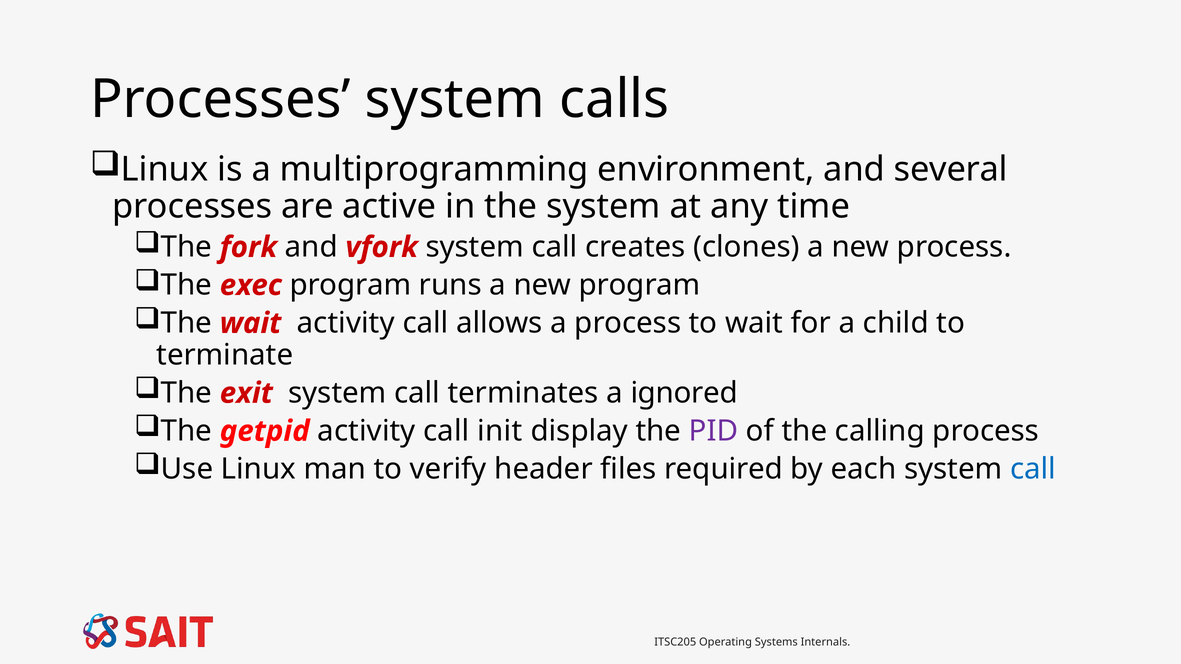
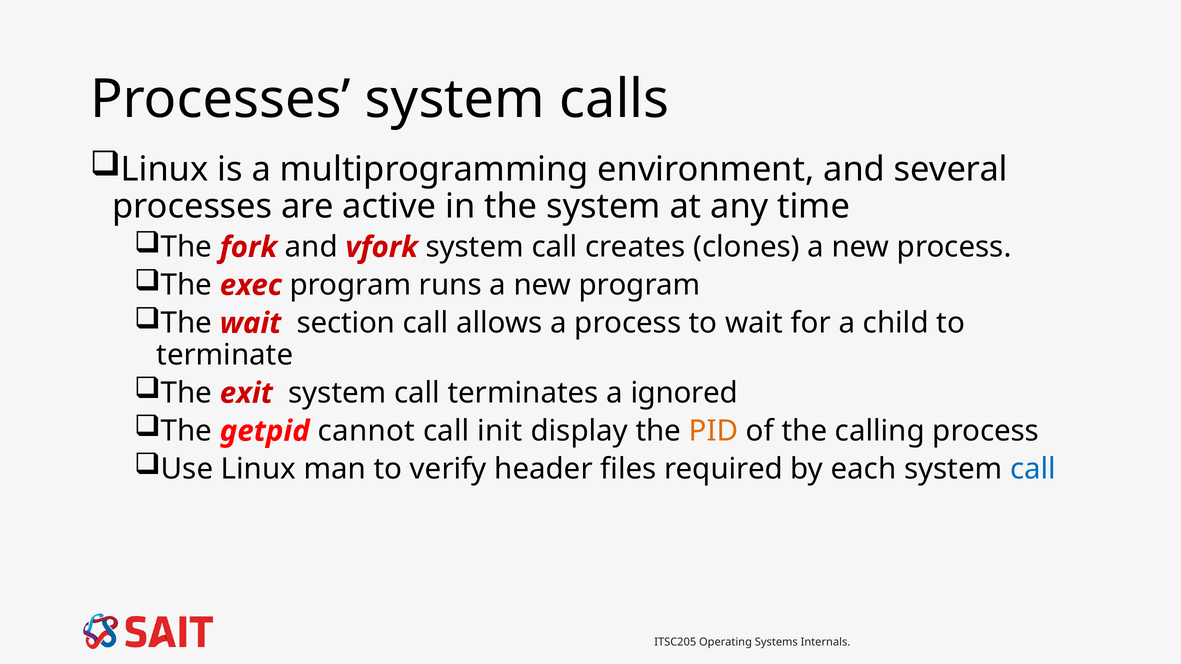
wait activity: activity -> section
getpid activity: activity -> cannot
PID colour: purple -> orange
